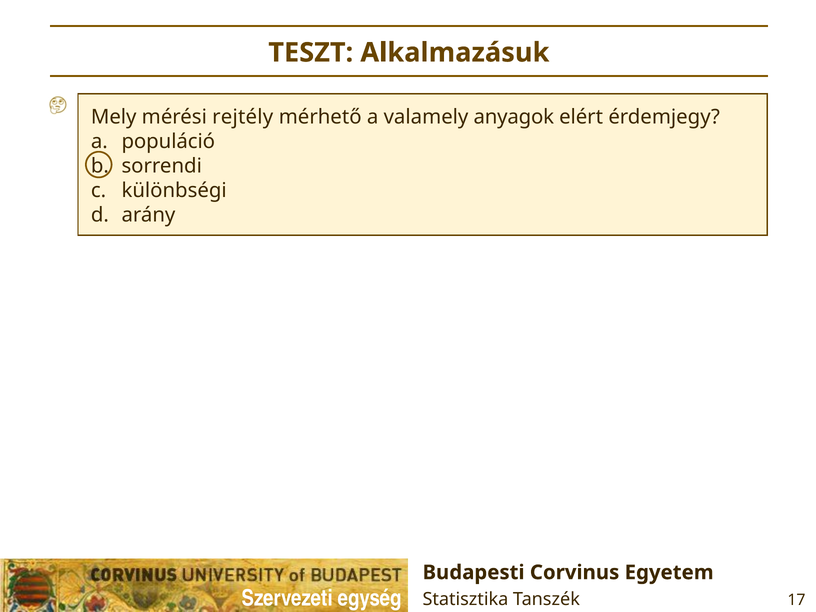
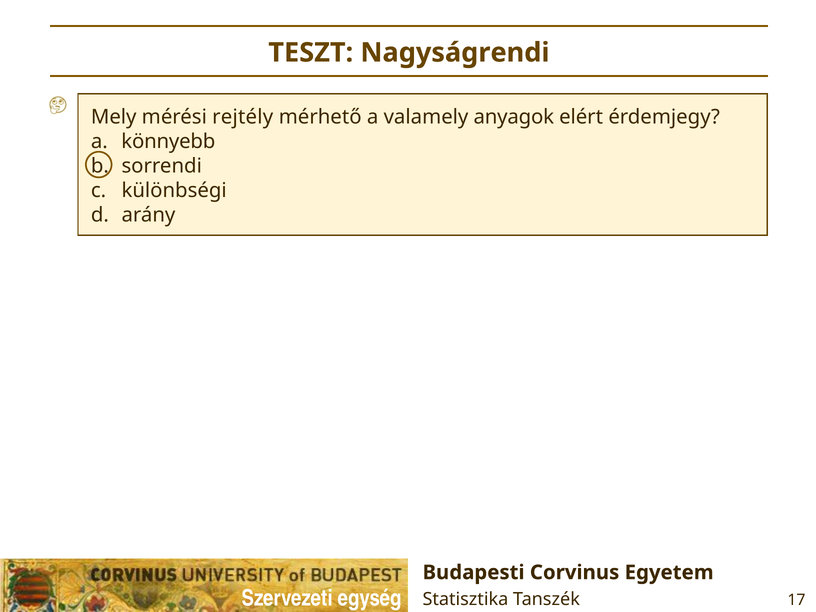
Alkalmazásuk: Alkalmazásuk -> Nagyságrendi
populáció: populáció -> könnyebb
